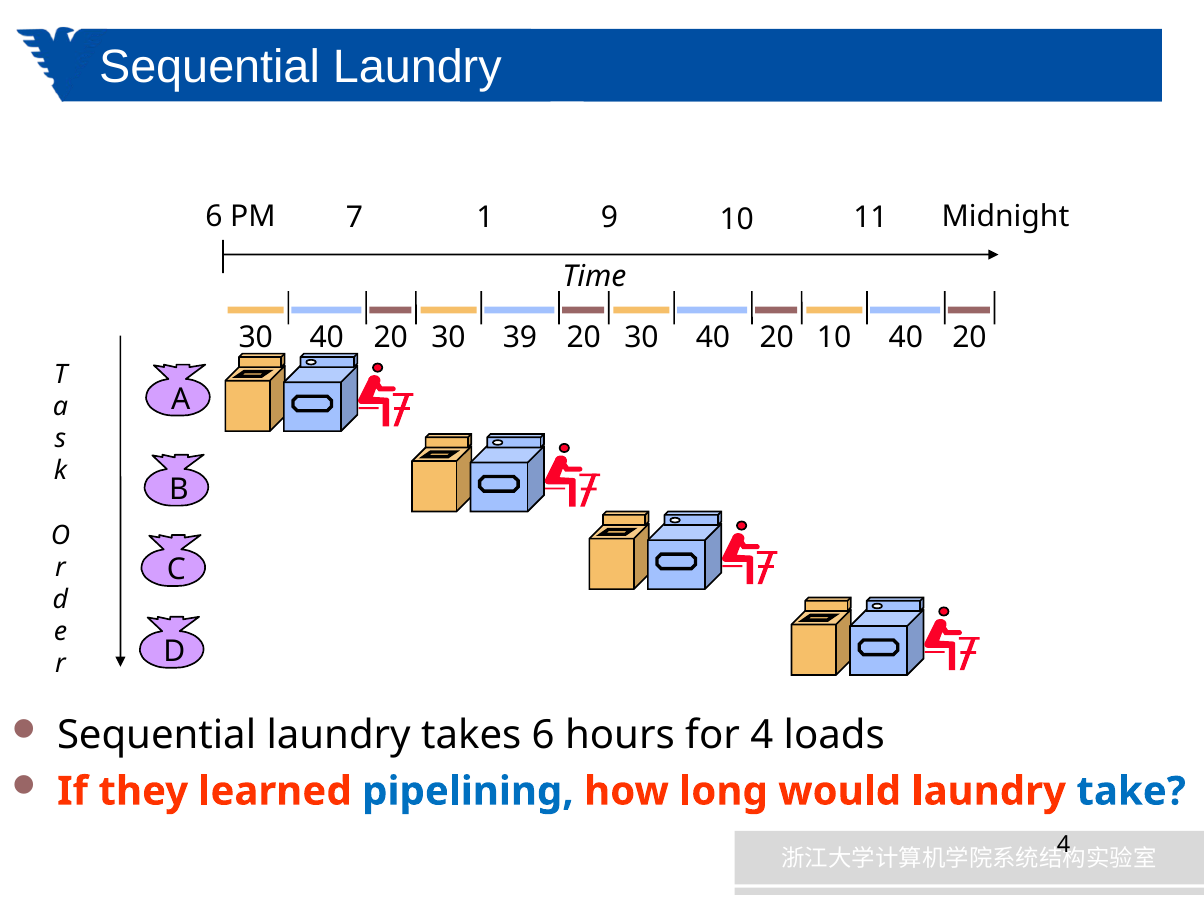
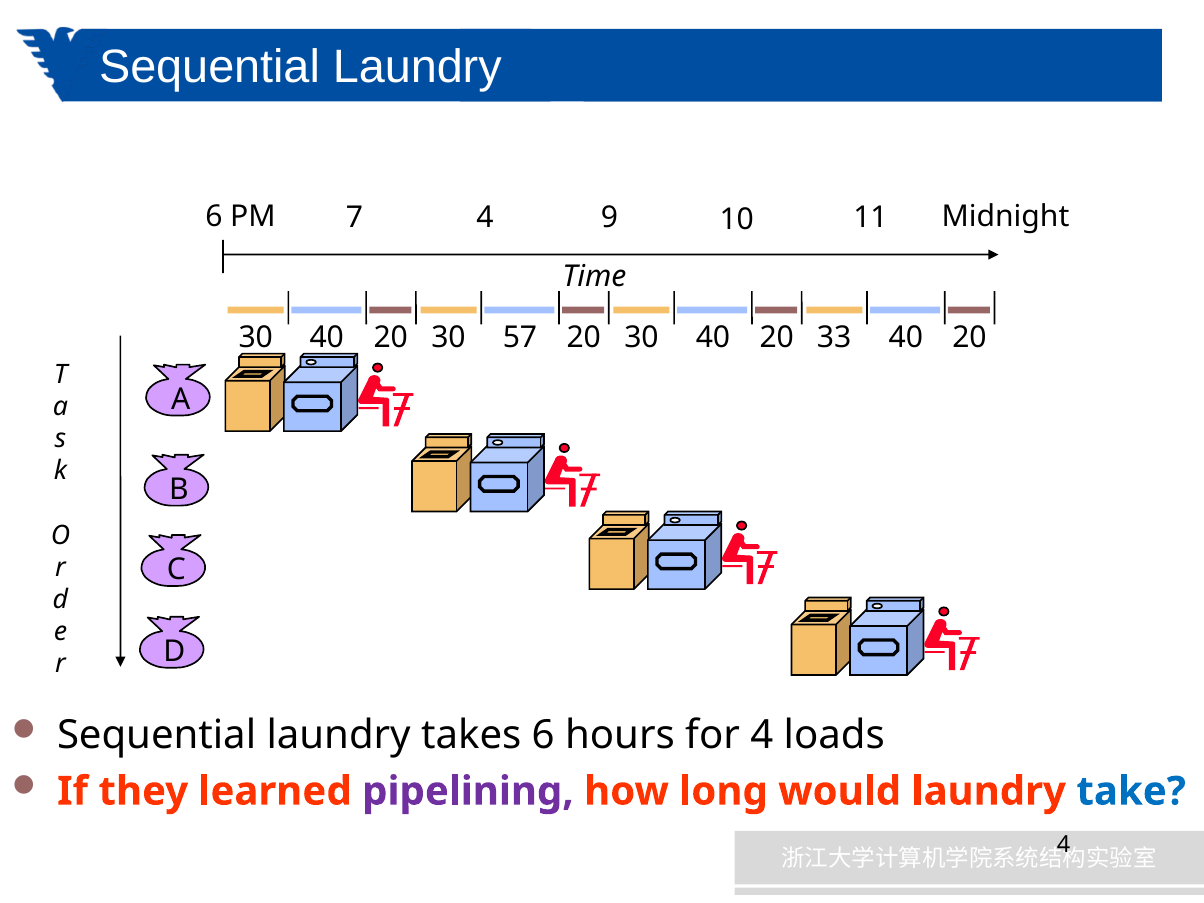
7 1: 1 -> 4
39: 39 -> 57
20 10: 10 -> 33
pipelining colour: blue -> purple
